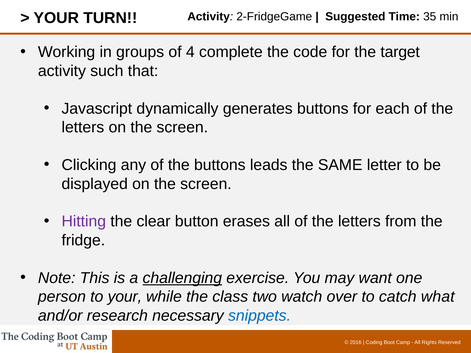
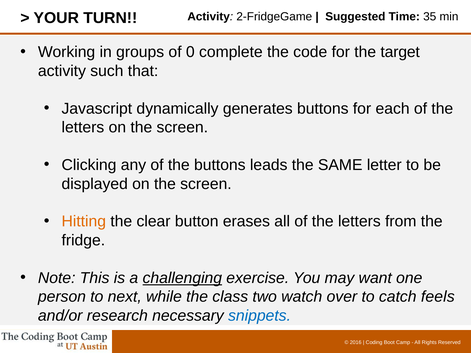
4: 4 -> 0
Hitting colour: purple -> orange
to your: your -> next
what: what -> feels
